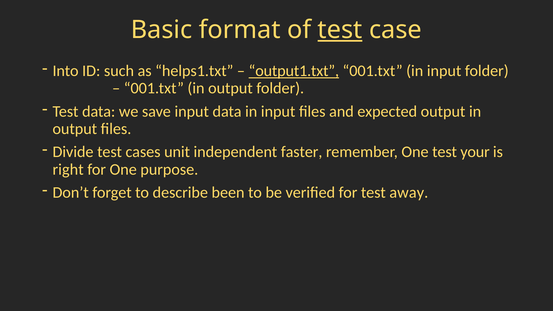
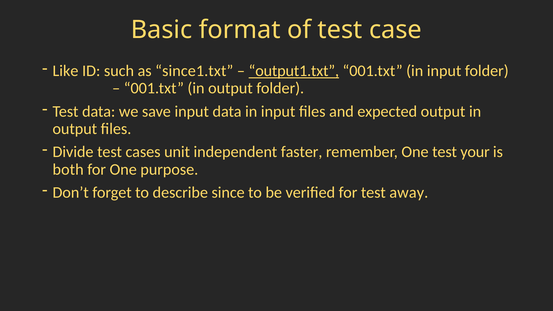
test at (340, 30) underline: present -> none
Into: Into -> Like
helps1.txt: helps1.txt -> since1.txt
right: right -> both
been: been -> since
